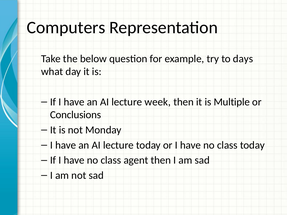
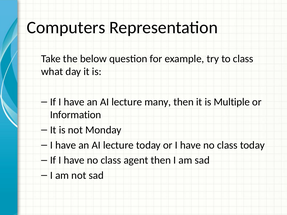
to days: days -> class
week: week -> many
Conclusions: Conclusions -> Information
